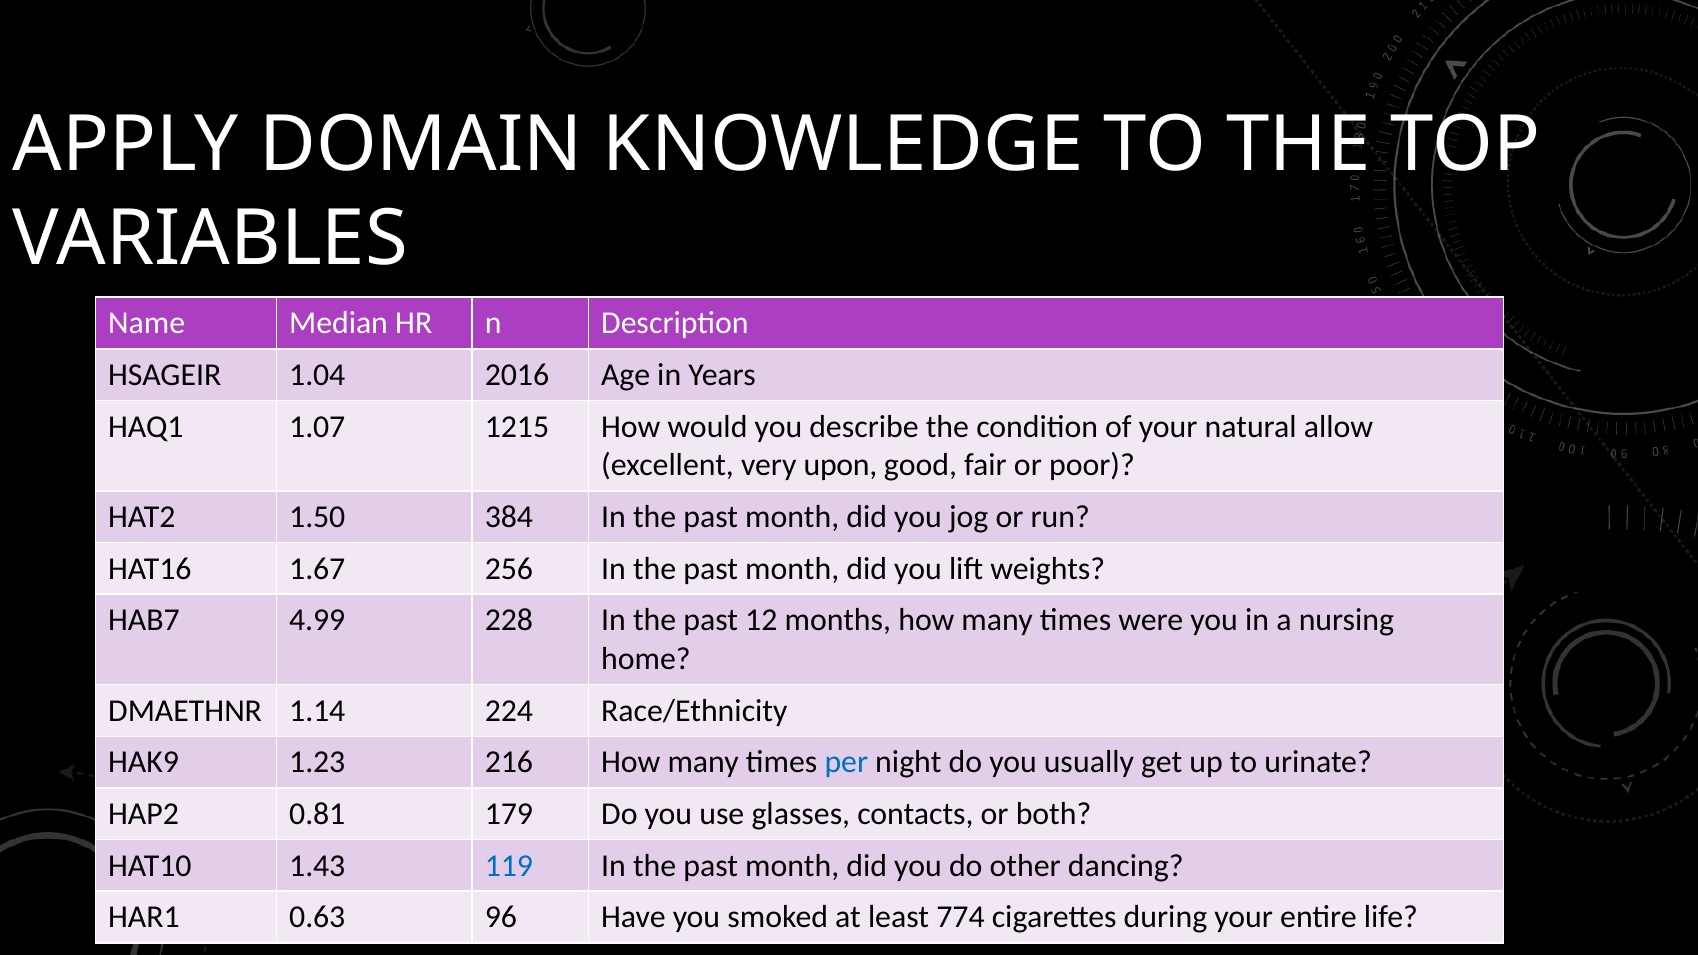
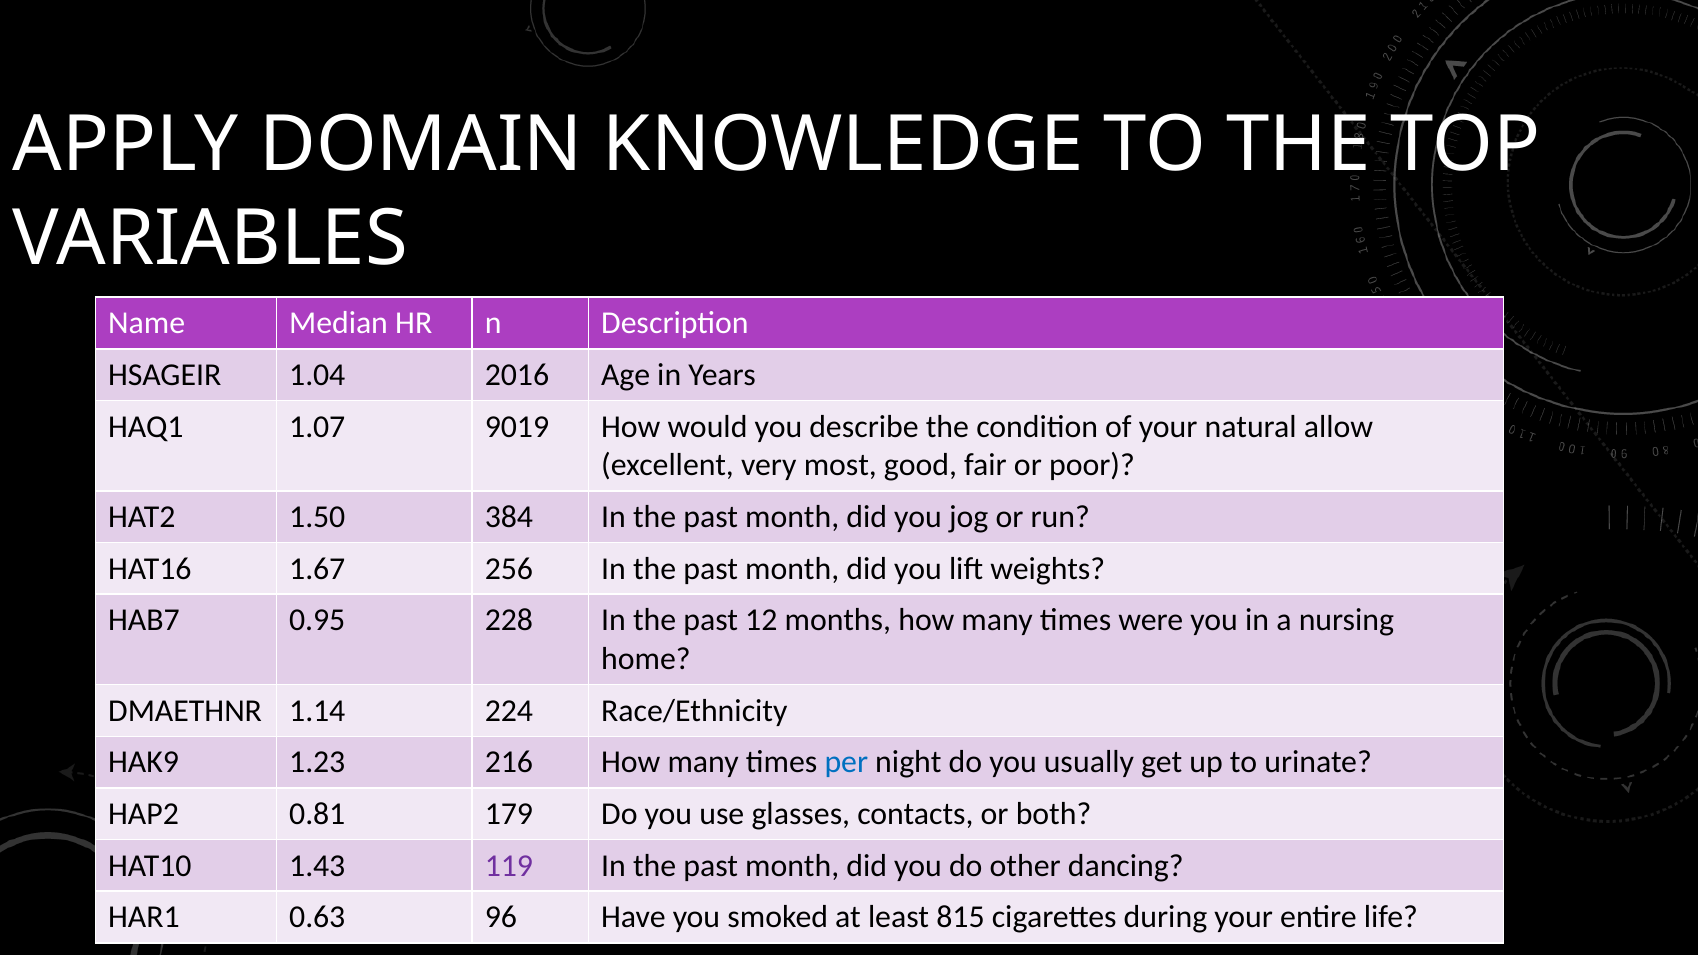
1215: 1215 -> 9019
upon: upon -> most
4.99: 4.99 -> 0.95
119 colour: blue -> purple
774: 774 -> 815
